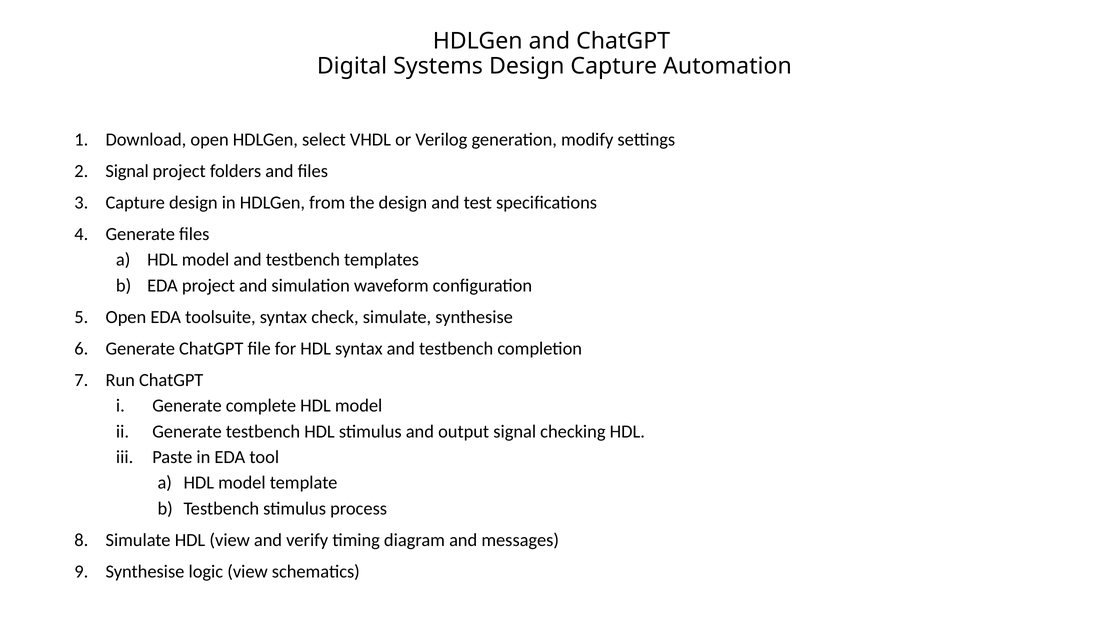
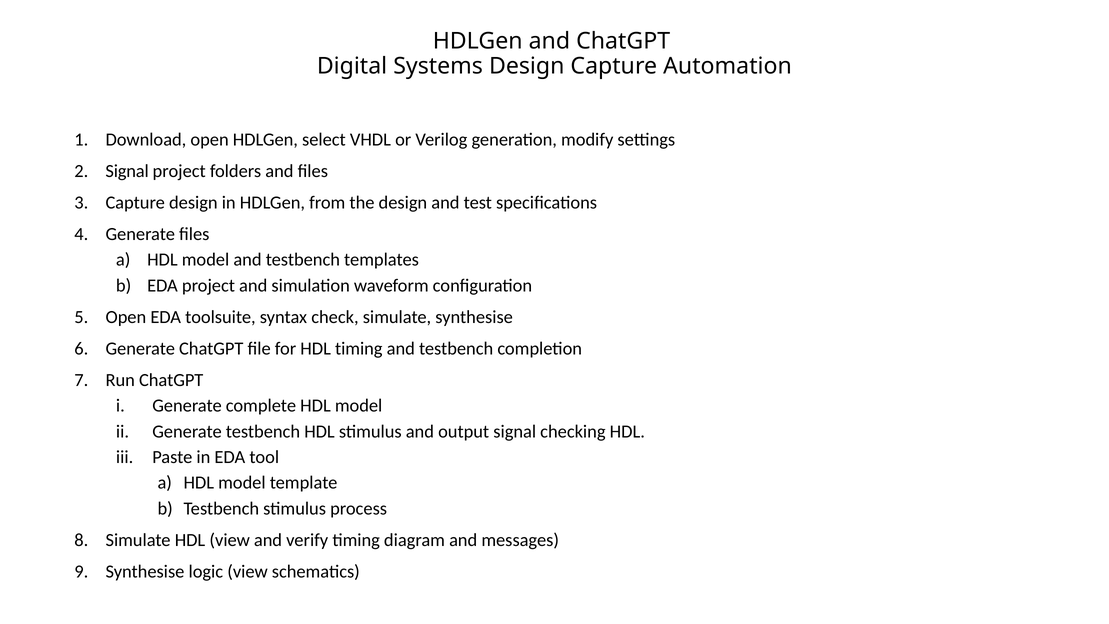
HDL syntax: syntax -> timing
